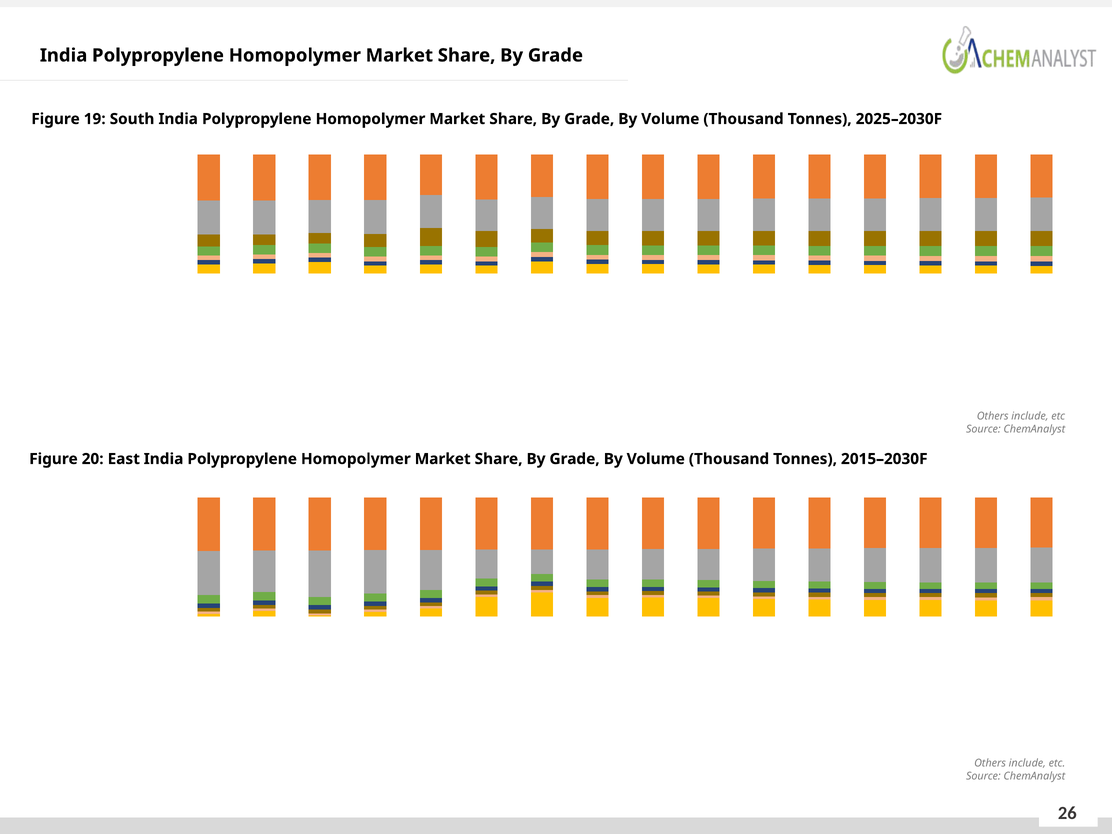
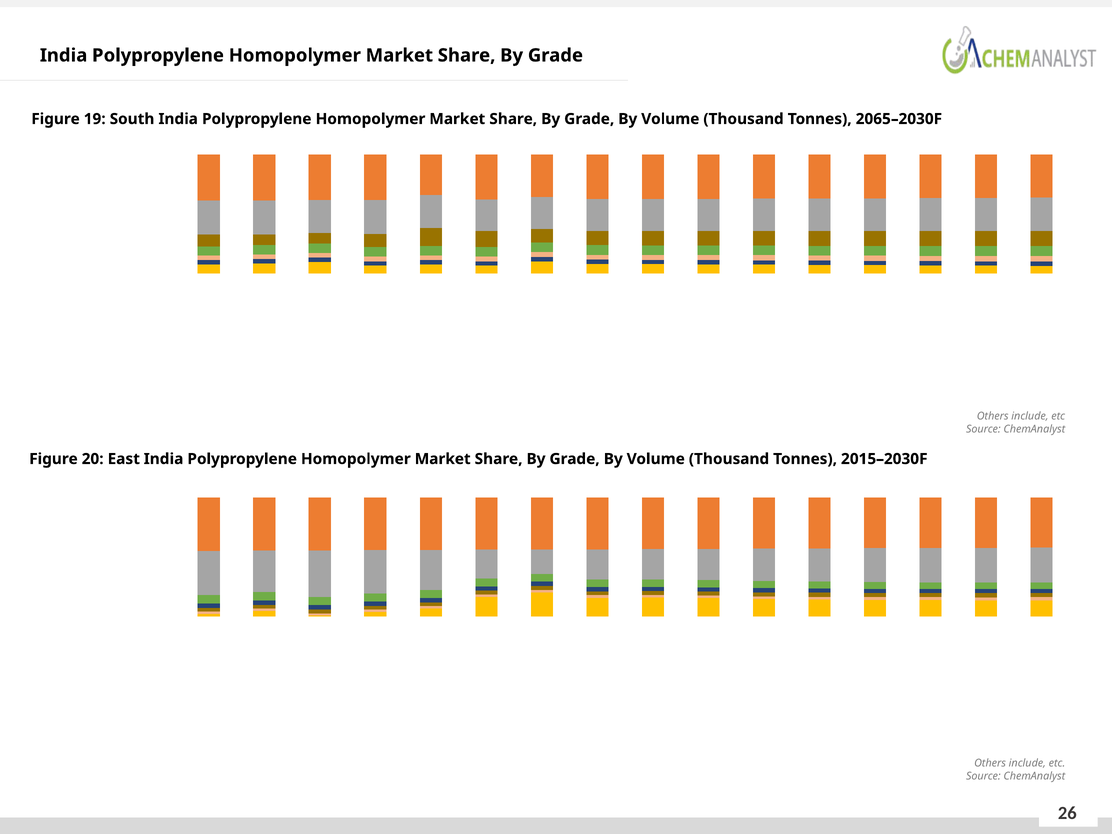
2025–2030F: 2025–2030F -> 2065–2030F
